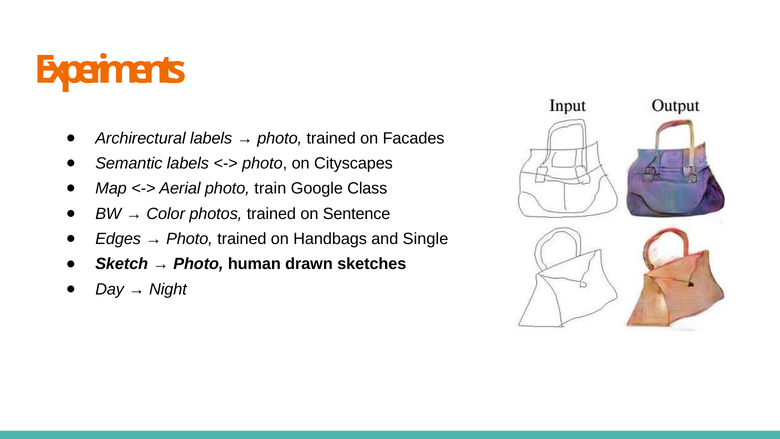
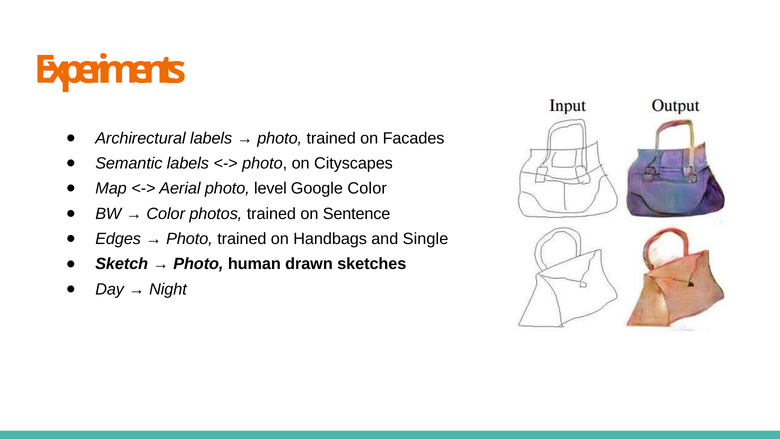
train: train -> level
Google Class: Class -> Color
